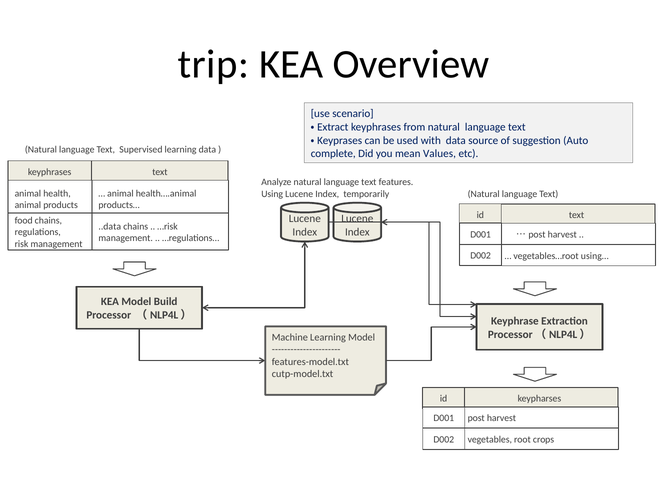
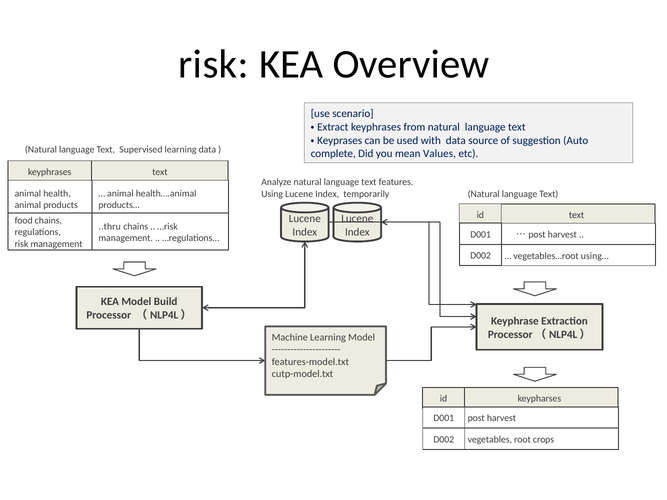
trip at (213, 65): trip -> risk
..data: ..data -> ..thru
